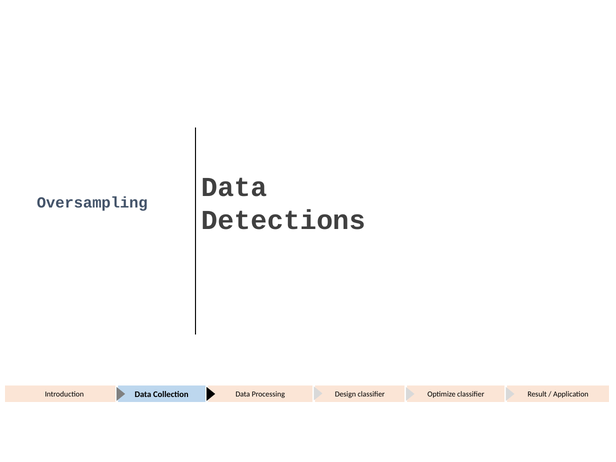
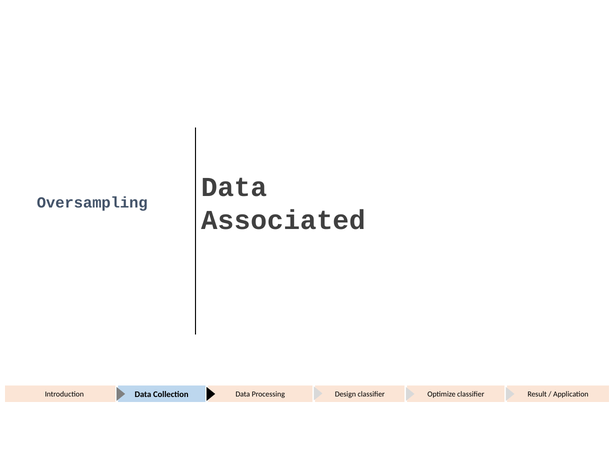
Detections: Detections -> Associated
